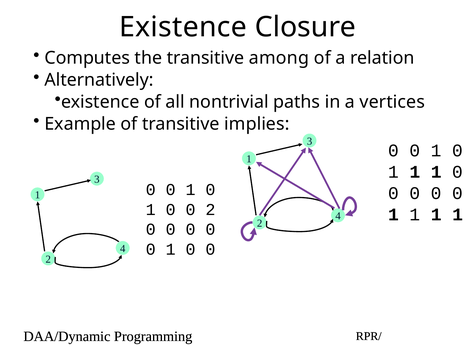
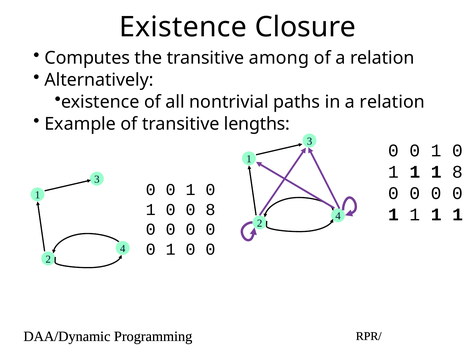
in a vertices: vertices -> relation
implies: implies -> lengths
1 1 0: 0 -> 8
0 2: 2 -> 8
